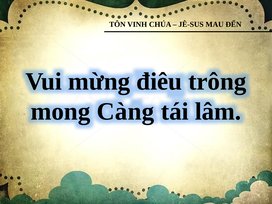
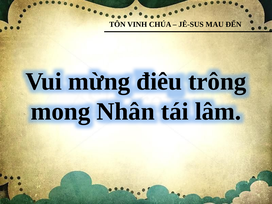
Càng: Càng -> Nhân
